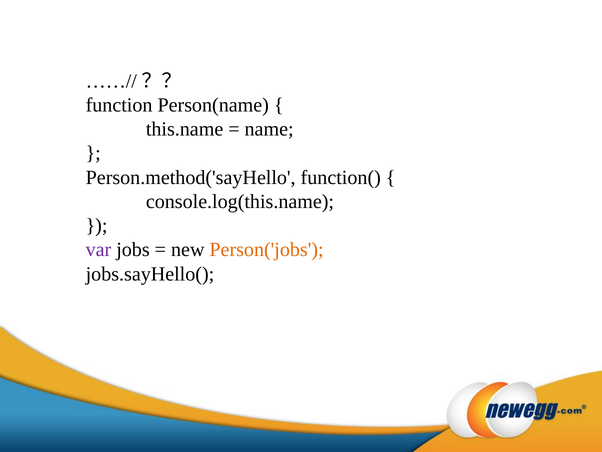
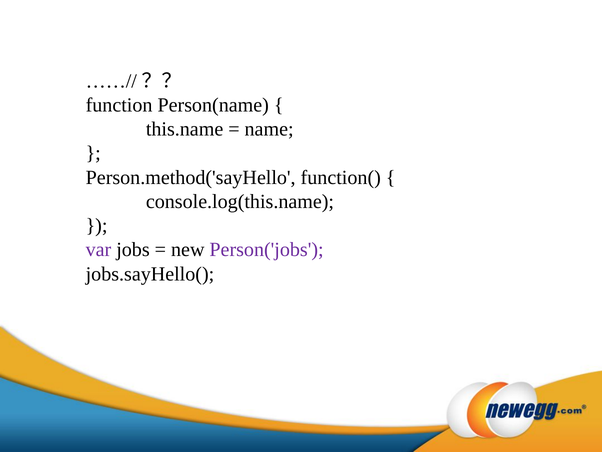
Person('jobs colour: orange -> purple
